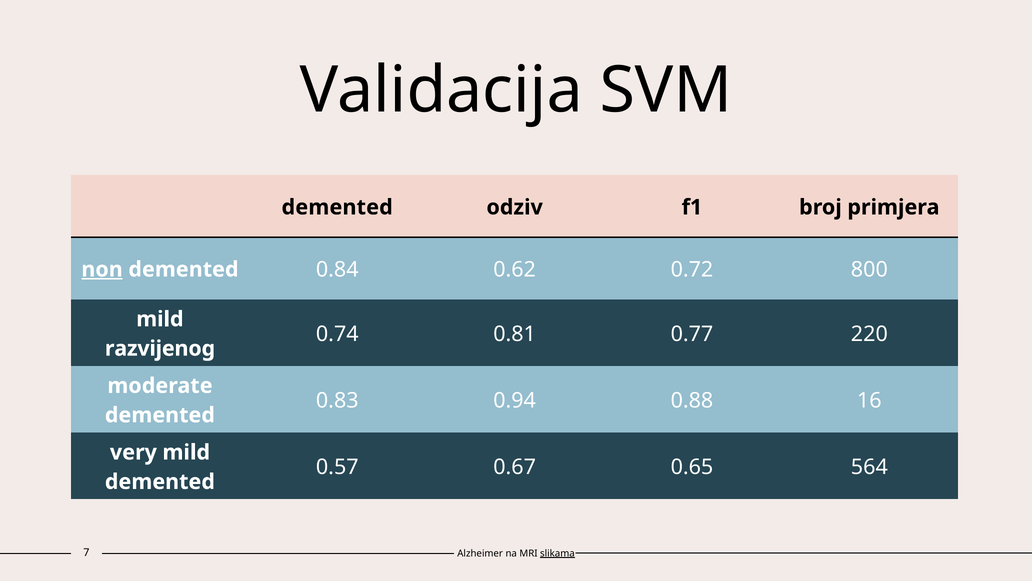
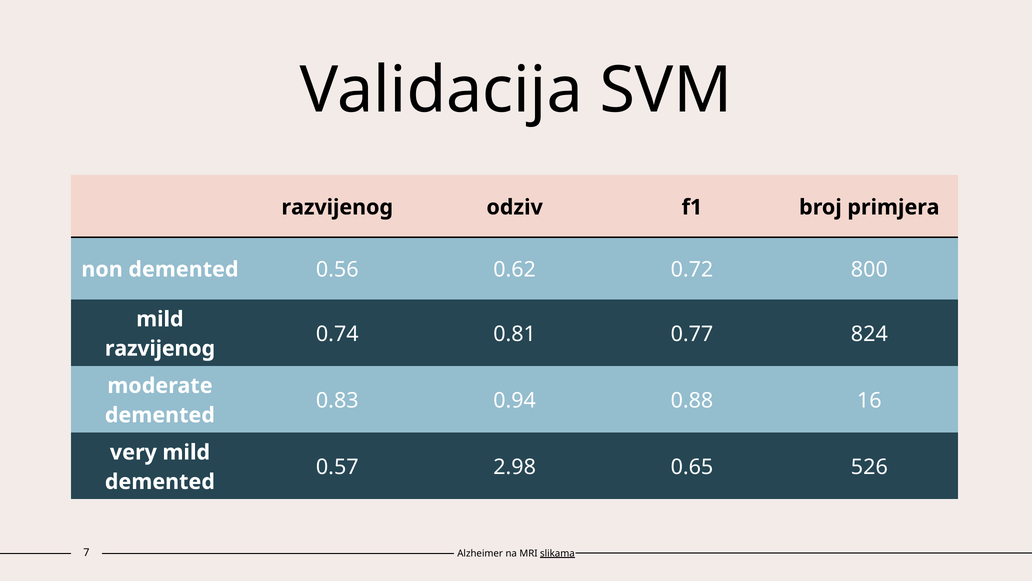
demented at (337, 207): demented -> razvijenog
non underline: present -> none
0.84: 0.84 -> 0.56
220: 220 -> 824
0.67: 0.67 -> 2.98
564: 564 -> 526
